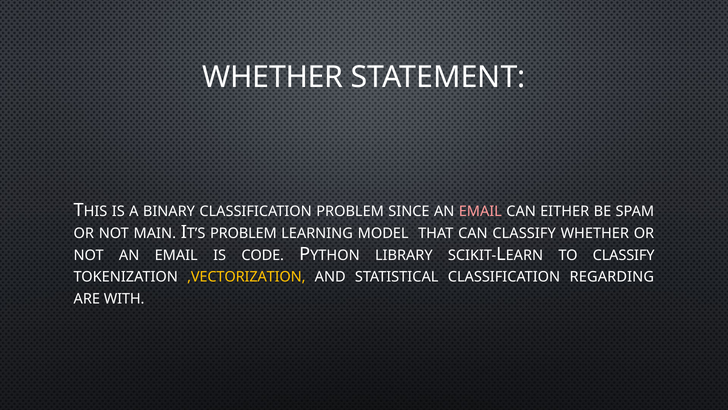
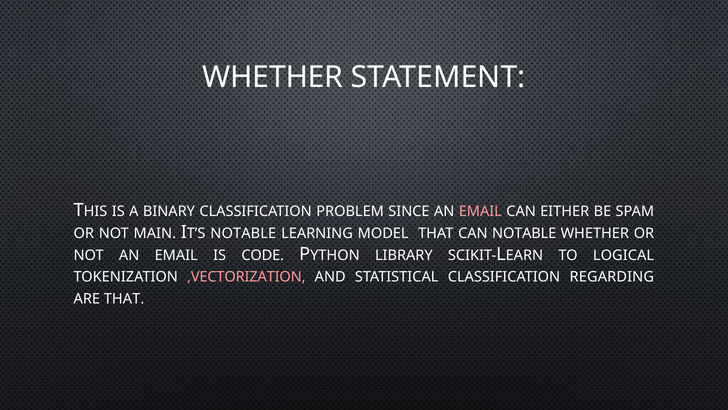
PROBLEM at (243, 233): PROBLEM -> NOTABLE
CAN CLASSIFY: CLASSIFY -> NOTABLE
TO CLASSIFY: CLASSIFY -> LOGICAL
,VECTORIZATION colour: yellow -> pink
ARE WITH: WITH -> THAT
